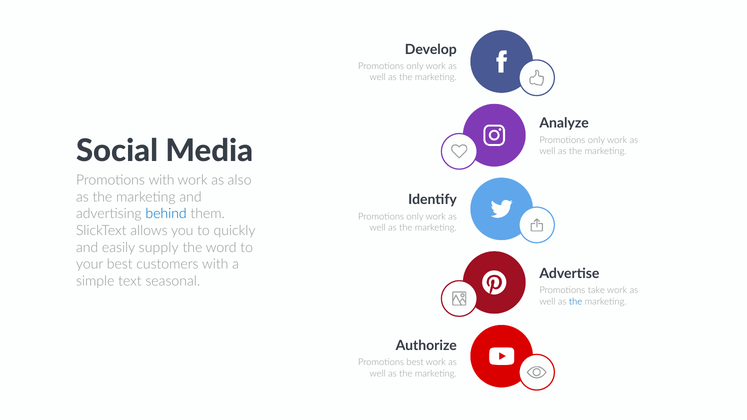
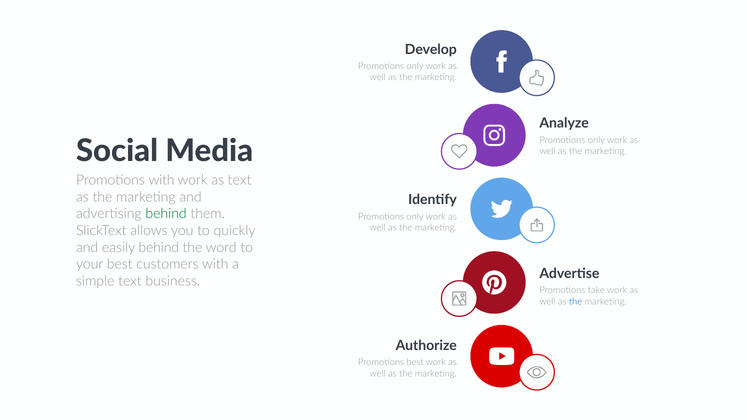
as also: also -> text
behind at (166, 214) colour: blue -> green
easily supply: supply -> behind
seasonal: seasonal -> business
